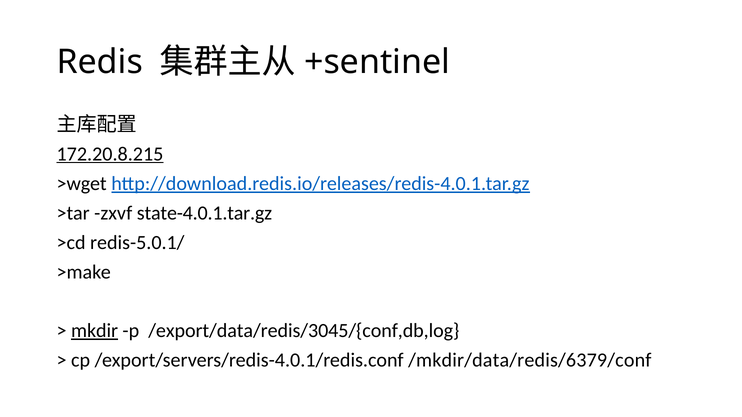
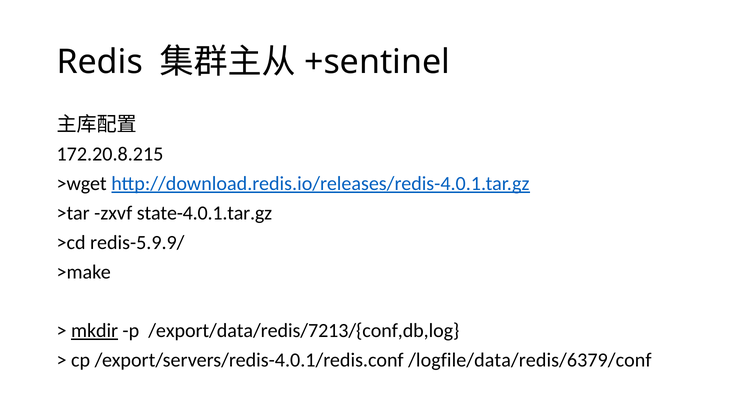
172.20.8.215 underline: present -> none
redis-5.0.1/: redis-5.0.1/ -> redis-5.9.9/
/export/data/redis/3045/{conf,db,log: /export/data/redis/3045/{conf,db,log -> /export/data/redis/7213/{conf,db,log
/mkdir/data/redis/6379/conf: /mkdir/data/redis/6379/conf -> /logfile/data/redis/6379/conf
